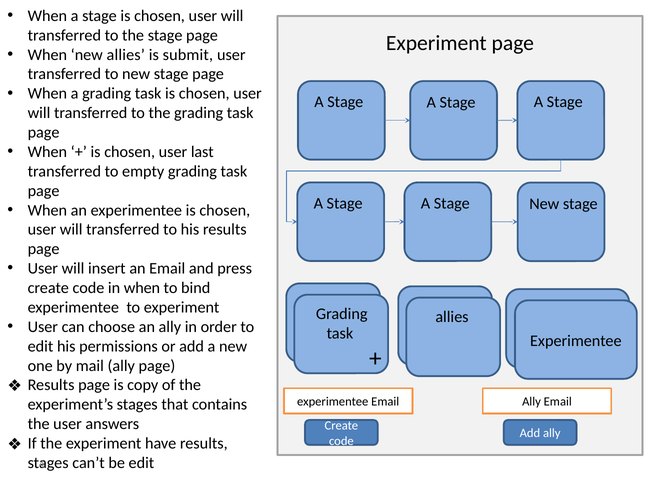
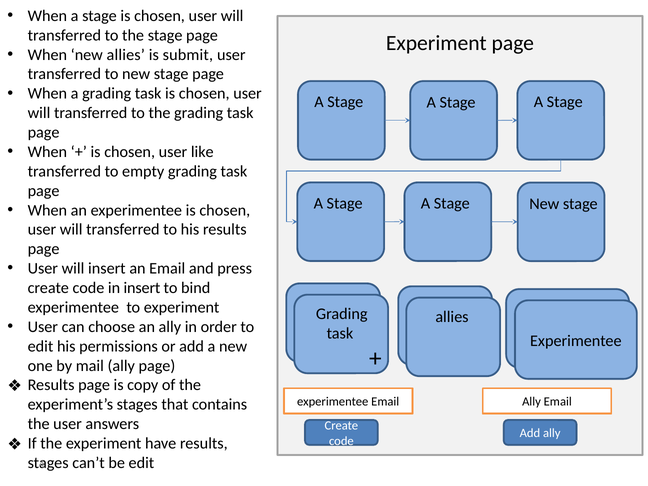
last: last -> like
in when: when -> insert
